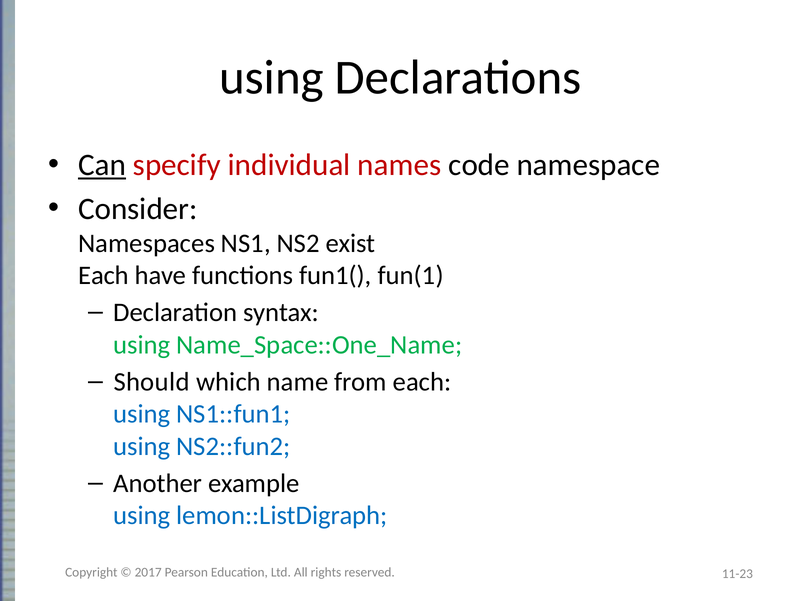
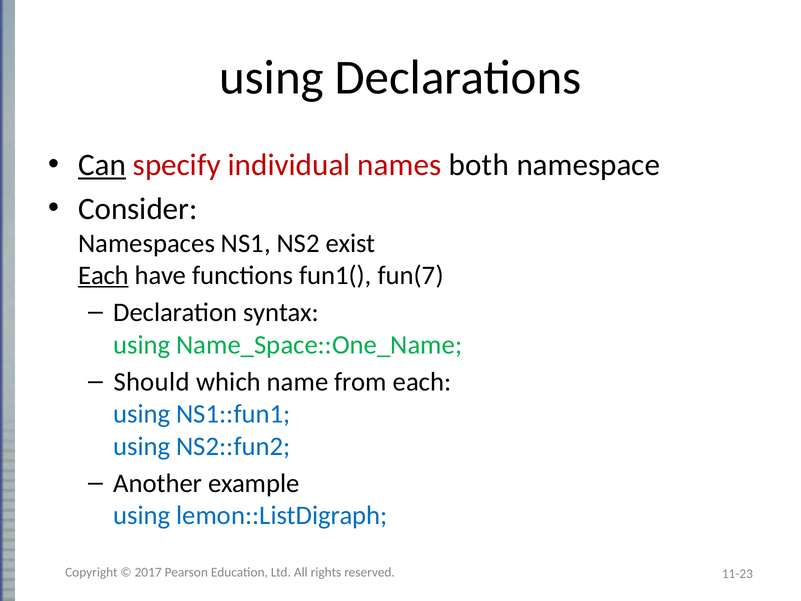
code: code -> both
Each at (103, 275) underline: none -> present
fun(1: fun(1 -> fun(7
